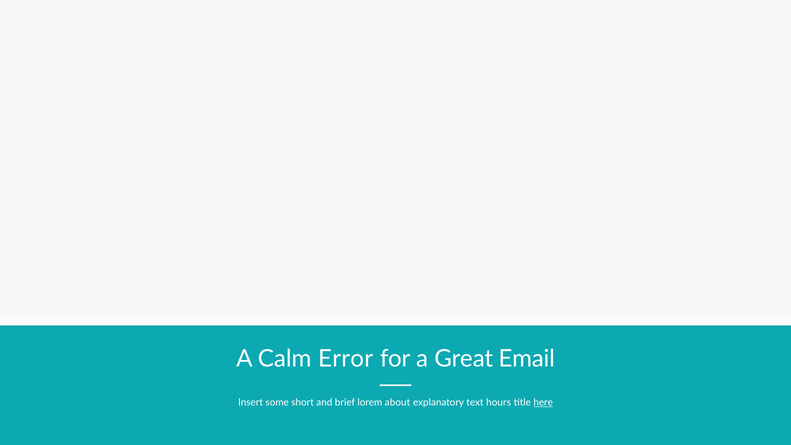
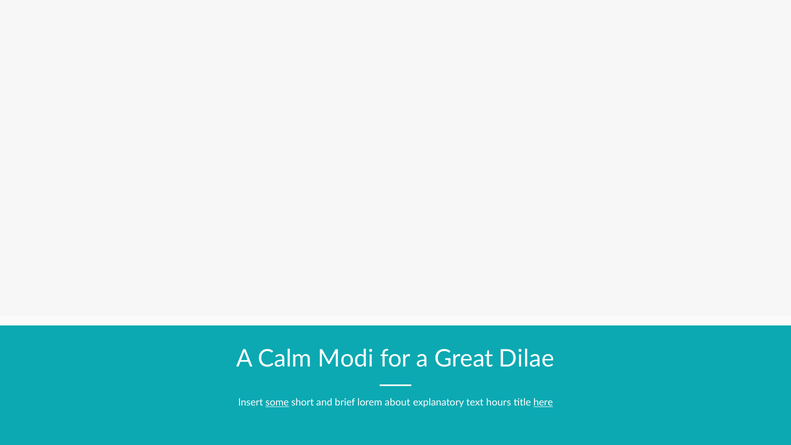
Error: Error -> Modi
Email: Email -> Dilae
some underline: none -> present
